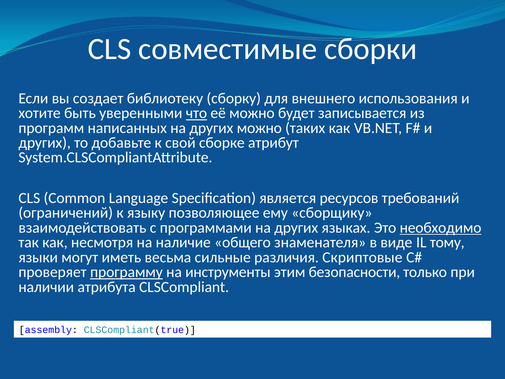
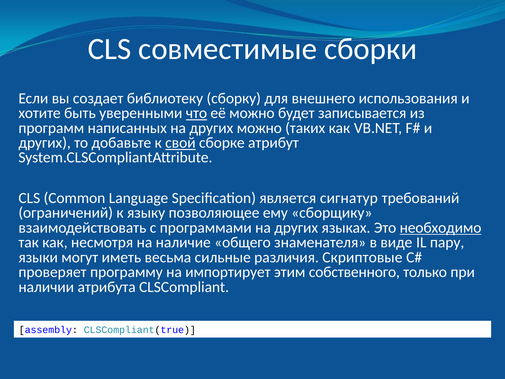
свой underline: none -> present
ресурсов: ресурсов -> сигнатур
тому: тому -> пару
программу underline: present -> none
инструменты: инструменты -> импортирует
безопасности: безопасности -> собственного
